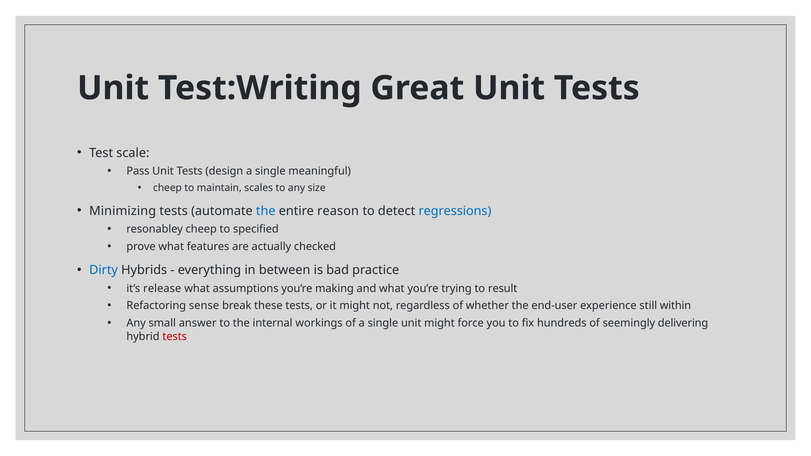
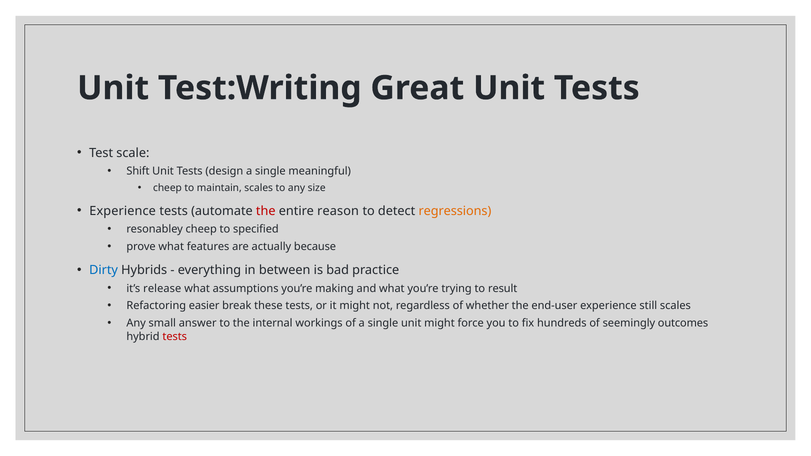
Pass: Pass -> Shift
Minimizing at (123, 211): Minimizing -> Experience
the at (266, 211) colour: blue -> red
regressions colour: blue -> orange
checked: checked -> because
sense: sense -> easier
still within: within -> scales
delivering: delivering -> outcomes
